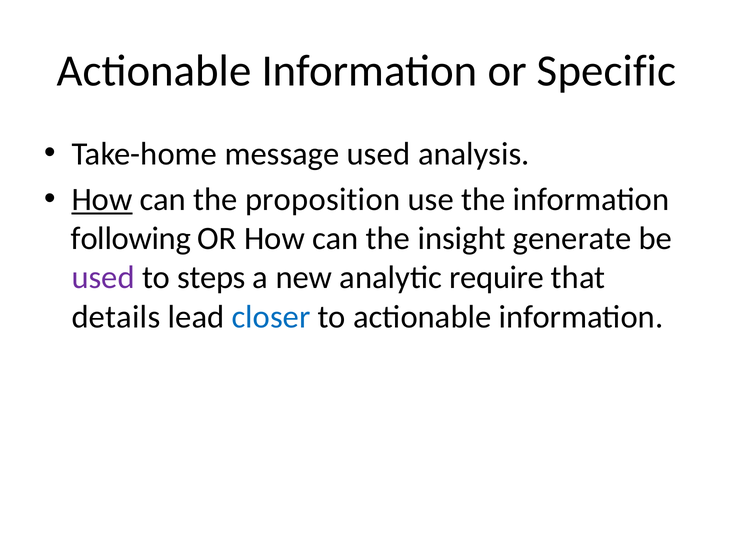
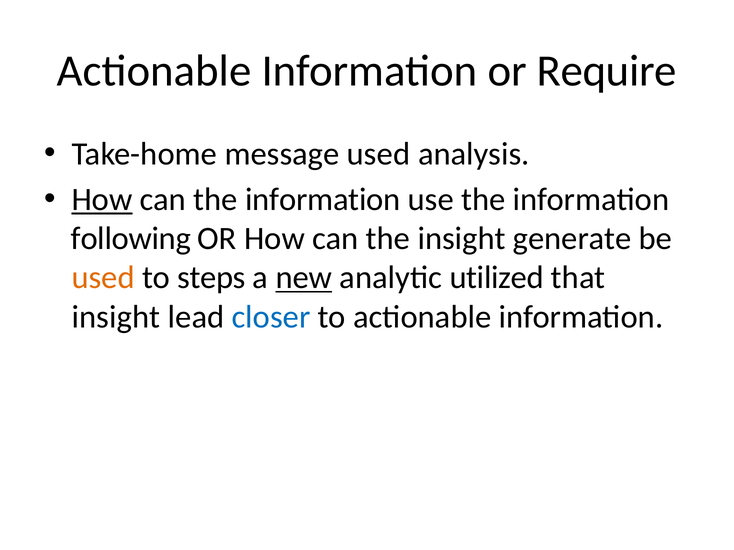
Specific: Specific -> Require
can the proposition: proposition -> information
used at (103, 278) colour: purple -> orange
new underline: none -> present
require: require -> utilized
details at (116, 317): details -> insight
